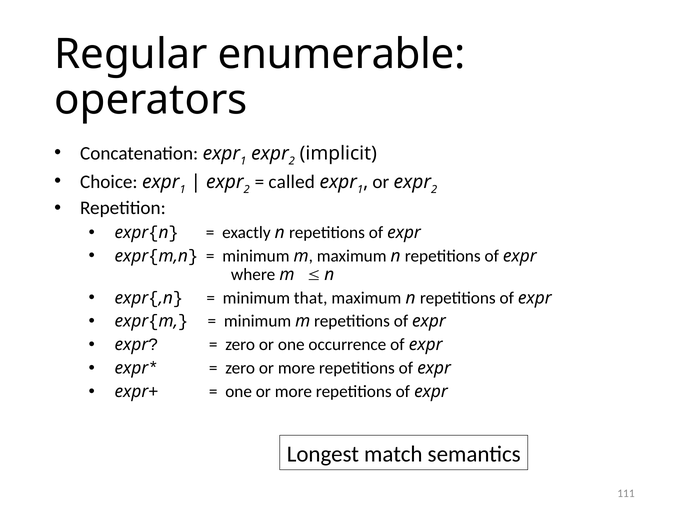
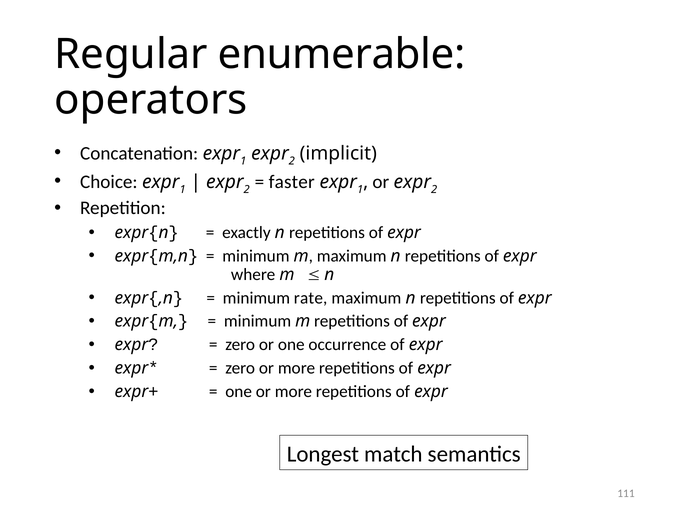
called: called -> faster
that: that -> rate
